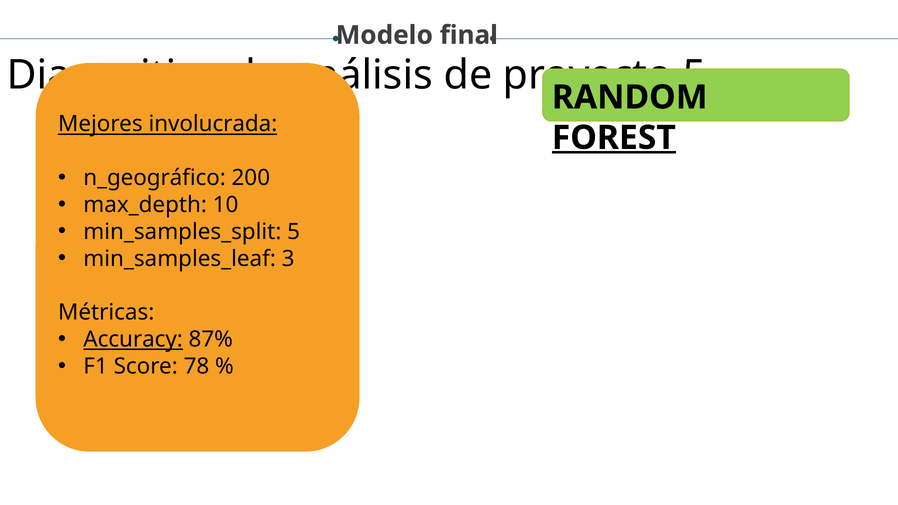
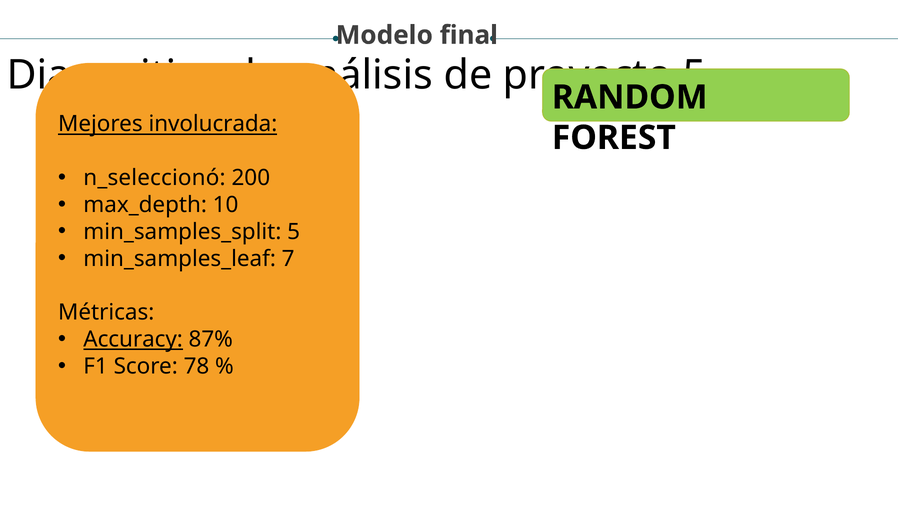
FOREST underline: present -> none
n_geográfico: n_geográfico -> n_seleccionó
3: 3 -> 7
